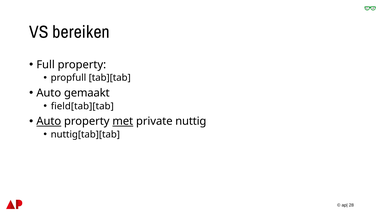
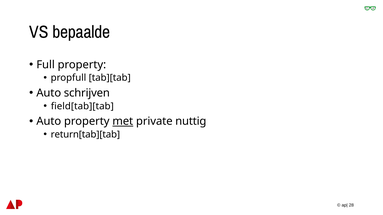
bereiken: bereiken -> bepaalde
gemaakt: gemaakt -> schrijven
Auto at (49, 122) underline: present -> none
nuttig[tab][tab: nuttig[tab][tab -> return[tab][tab
